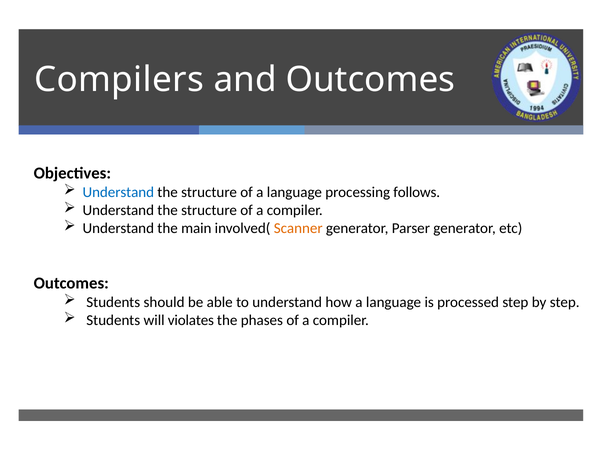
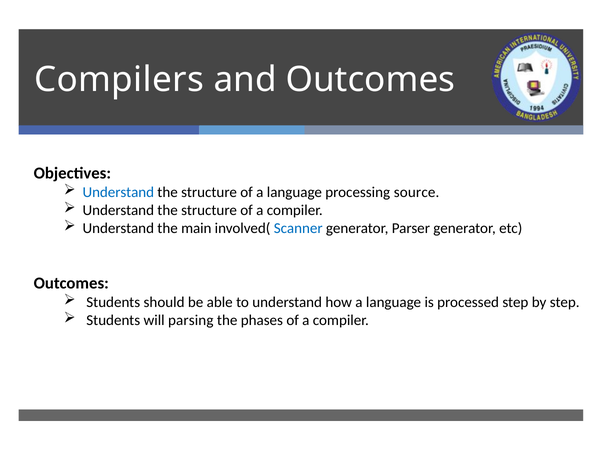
follows: follows -> source
Scanner colour: orange -> blue
violates: violates -> parsing
